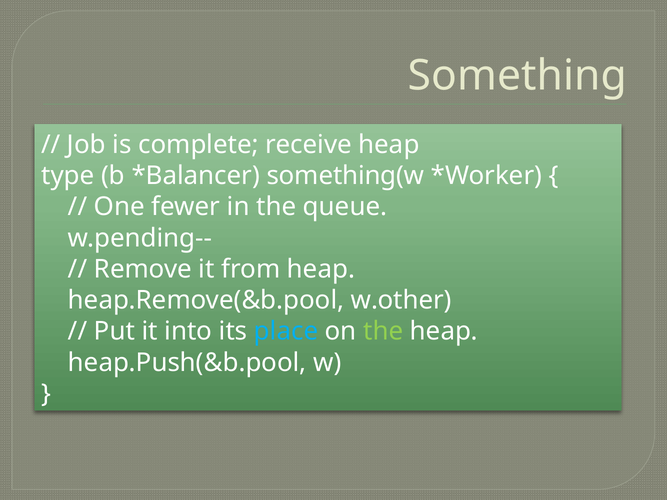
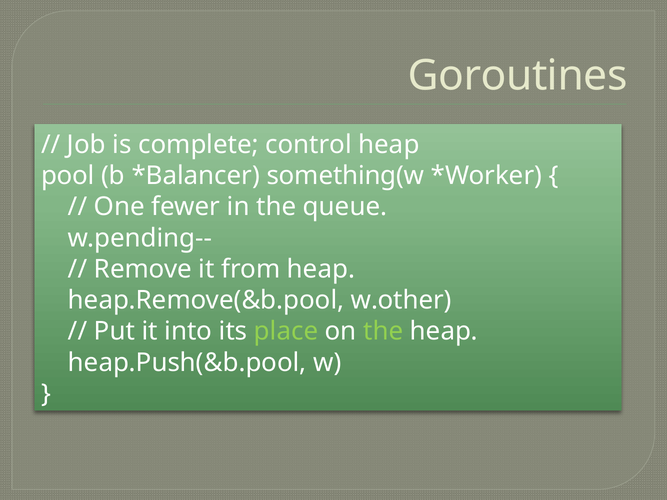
Something: Something -> Goroutines
receive: receive -> control
type: type -> pool
place colour: light blue -> light green
